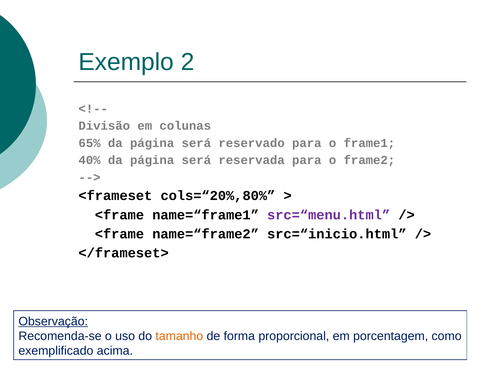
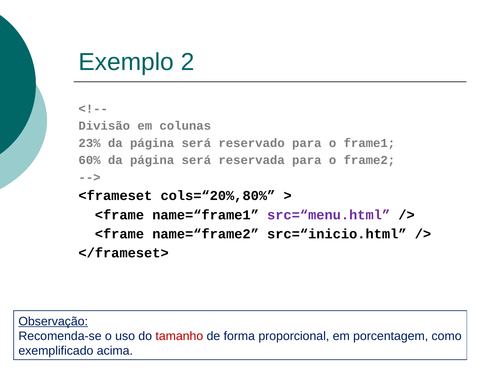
65%: 65% -> 23%
40%: 40% -> 60%
tamanho colour: orange -> red
